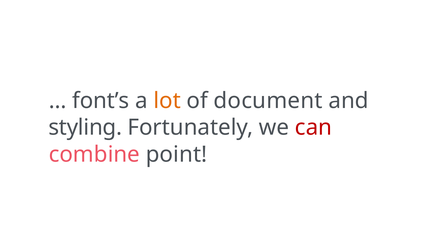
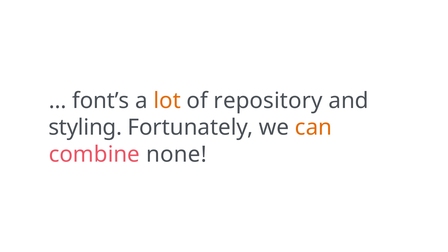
document: document -> repository
can colour: red -> orange
point: point -> none
